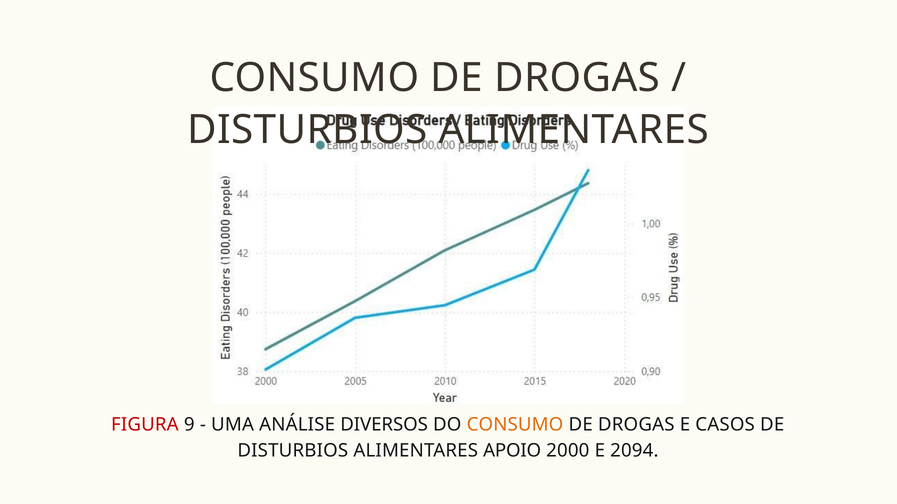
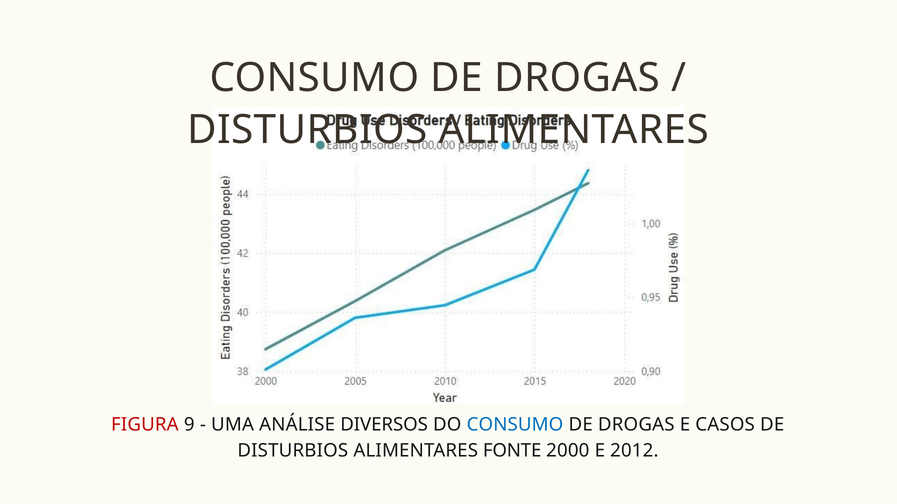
CONSUMO at (515, 425) colour: orange -> blue
APOIO: APOIO -> FONTE
2094: 2094 -> 2012
